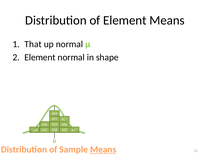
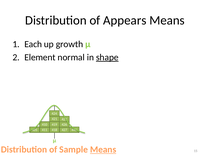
of Element: Element -> Appears
That: That -> Each
up normal: normal -> growth
shape underline: none -> present
